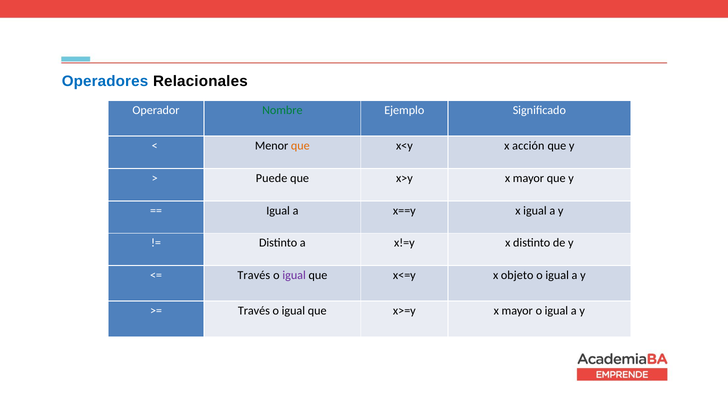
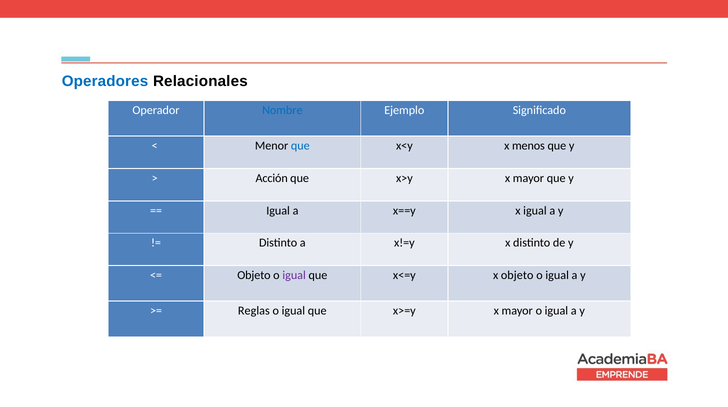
Nombre colour: green -> blue
que at (300, 146) colour: orange -> blue
acción: acción -> menos
Puede: Puede -> Acción
Través at (254, 276): Través -> Objeto
Través at (254, 311): Través -> Reglas
